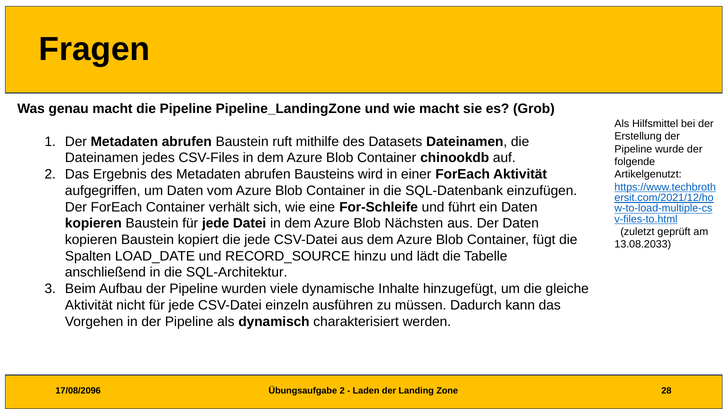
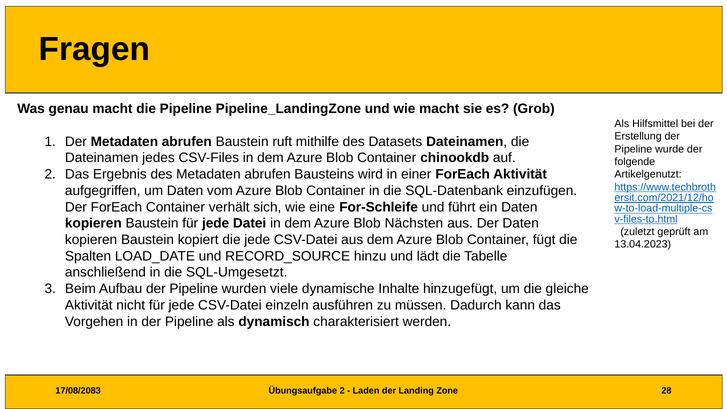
13.08.2033: 13.08.2033 -> 13.04.2023
SQL-Architektur: SQL-Architektur -> SQL-Umgesetzt
17/08/2096: 17/08/2096 -> 17/08/2083
